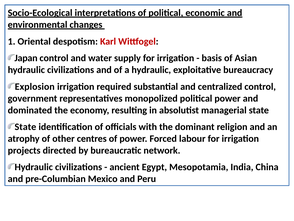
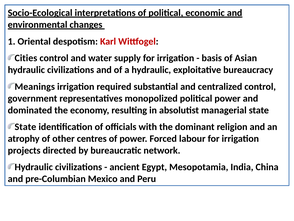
Japan: Japan -> Cities
Explosion: Explosion -> Meanings
